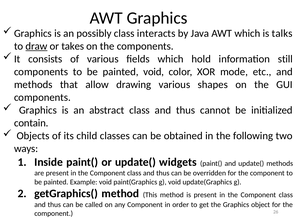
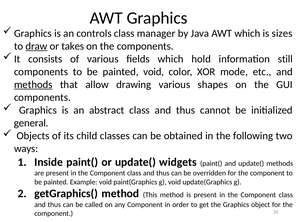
possibly: possibly -> controls
interacts: interacts -> manager
talks: talks -> sizes
methods at (33, 85) underline: none -> present
contain: contain -> general
